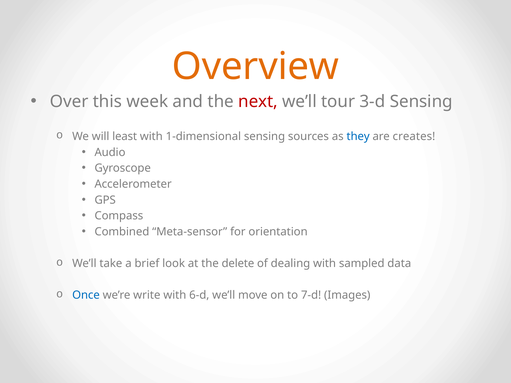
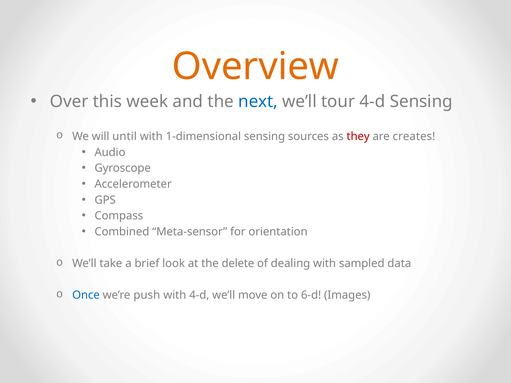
next colour: red -> blue
tour 3-d: 3-d -> 4-d
least: least -> until
they colour: blue -> red
write: write -> push
with 6-d: 6-d -> 4-d
7-d: 7-d -> 6-d
